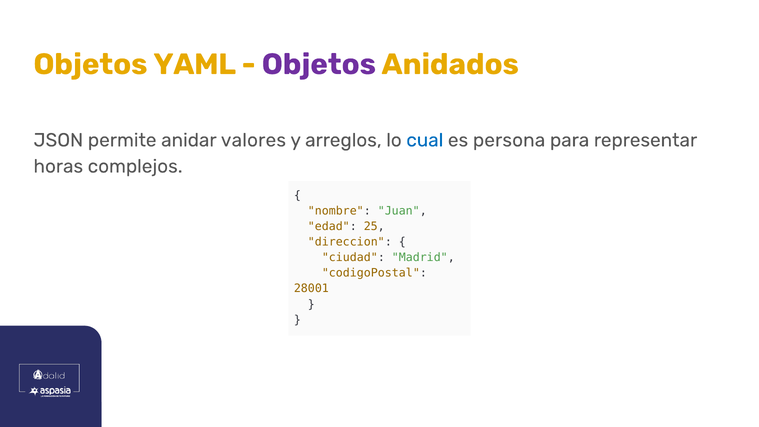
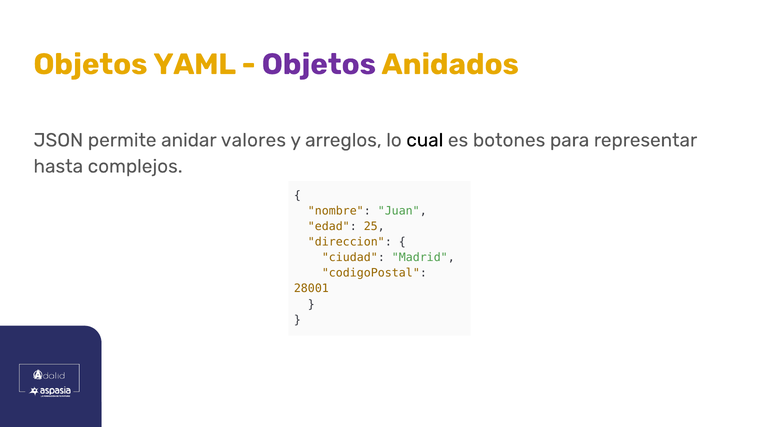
cual colour: blue -> black
persona: persona -> botones
horas: horas -> hasta
